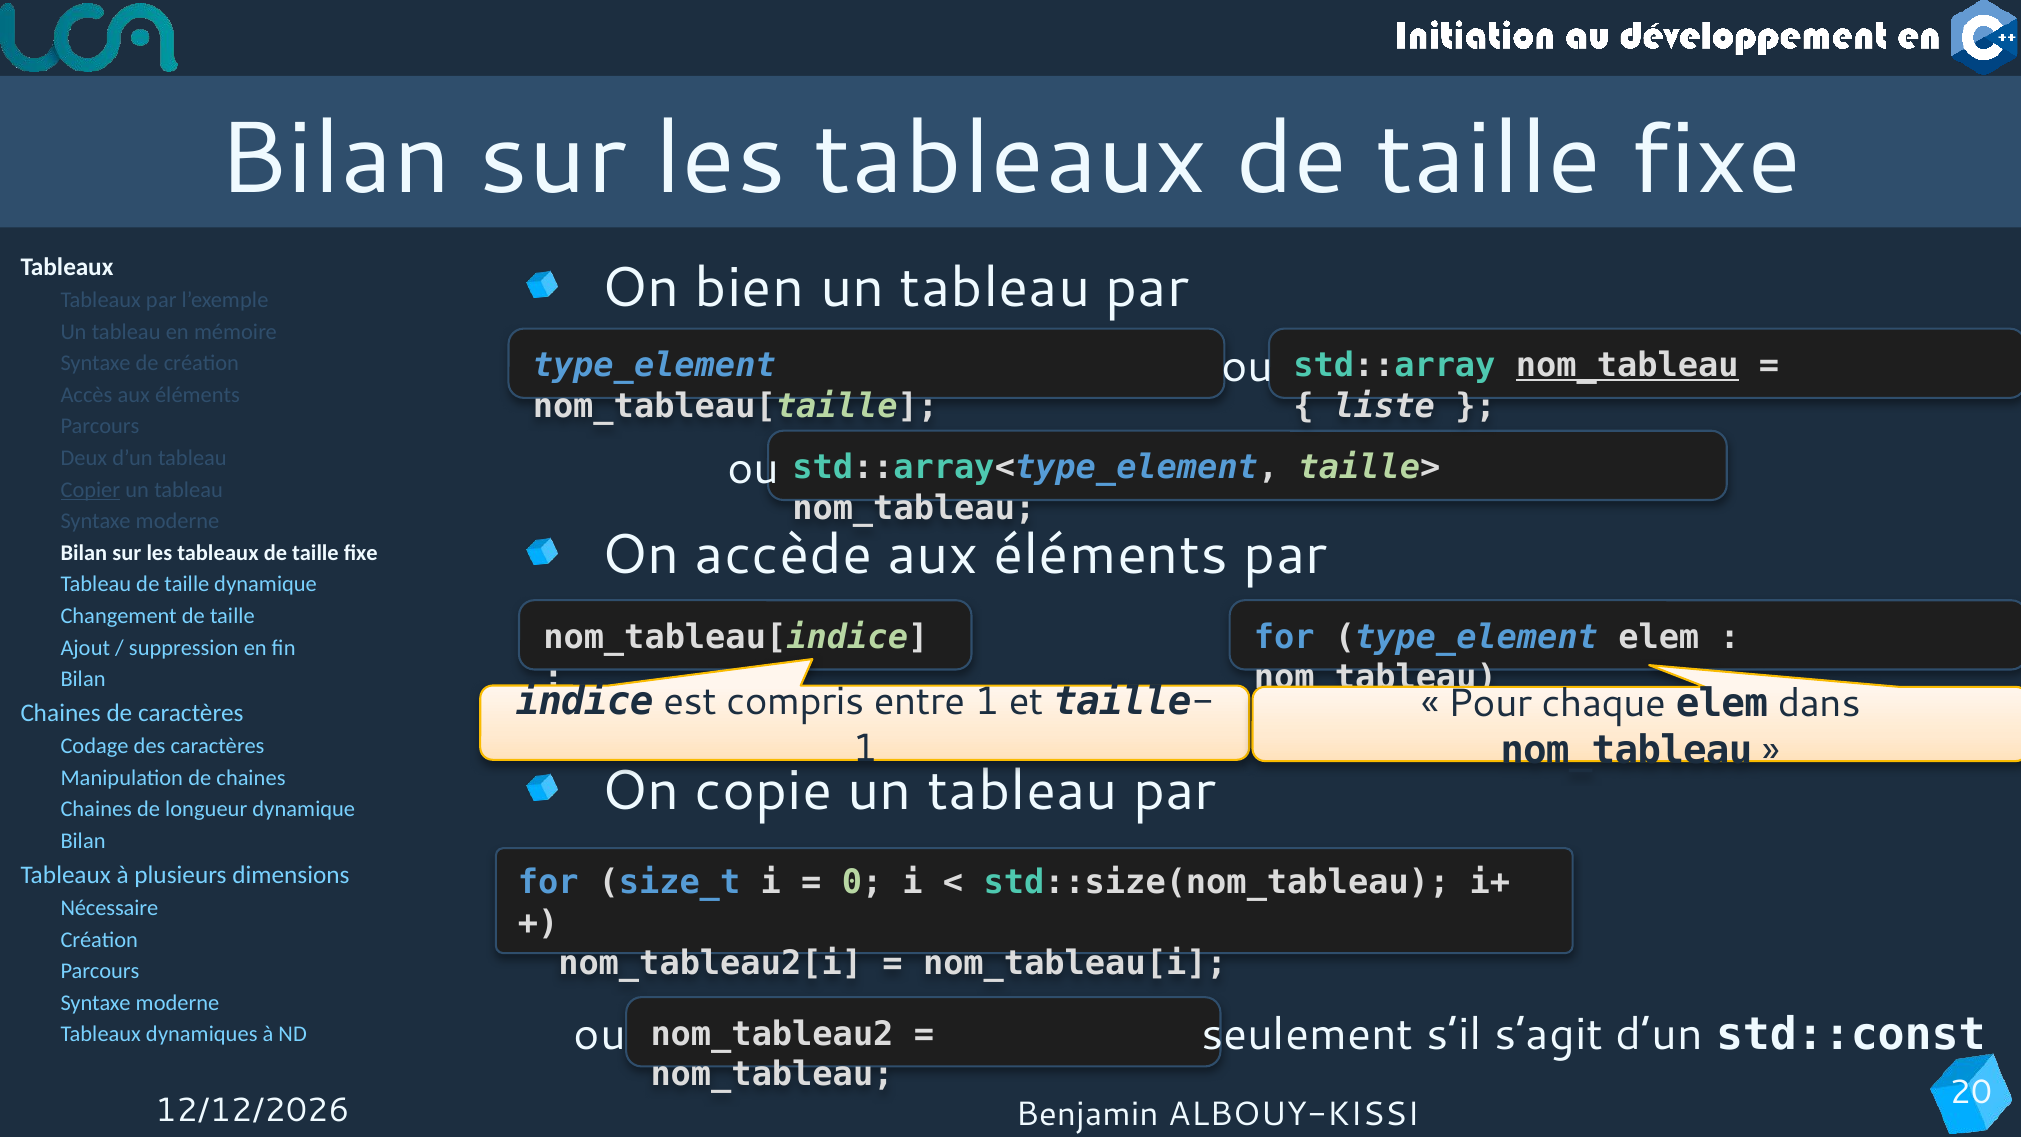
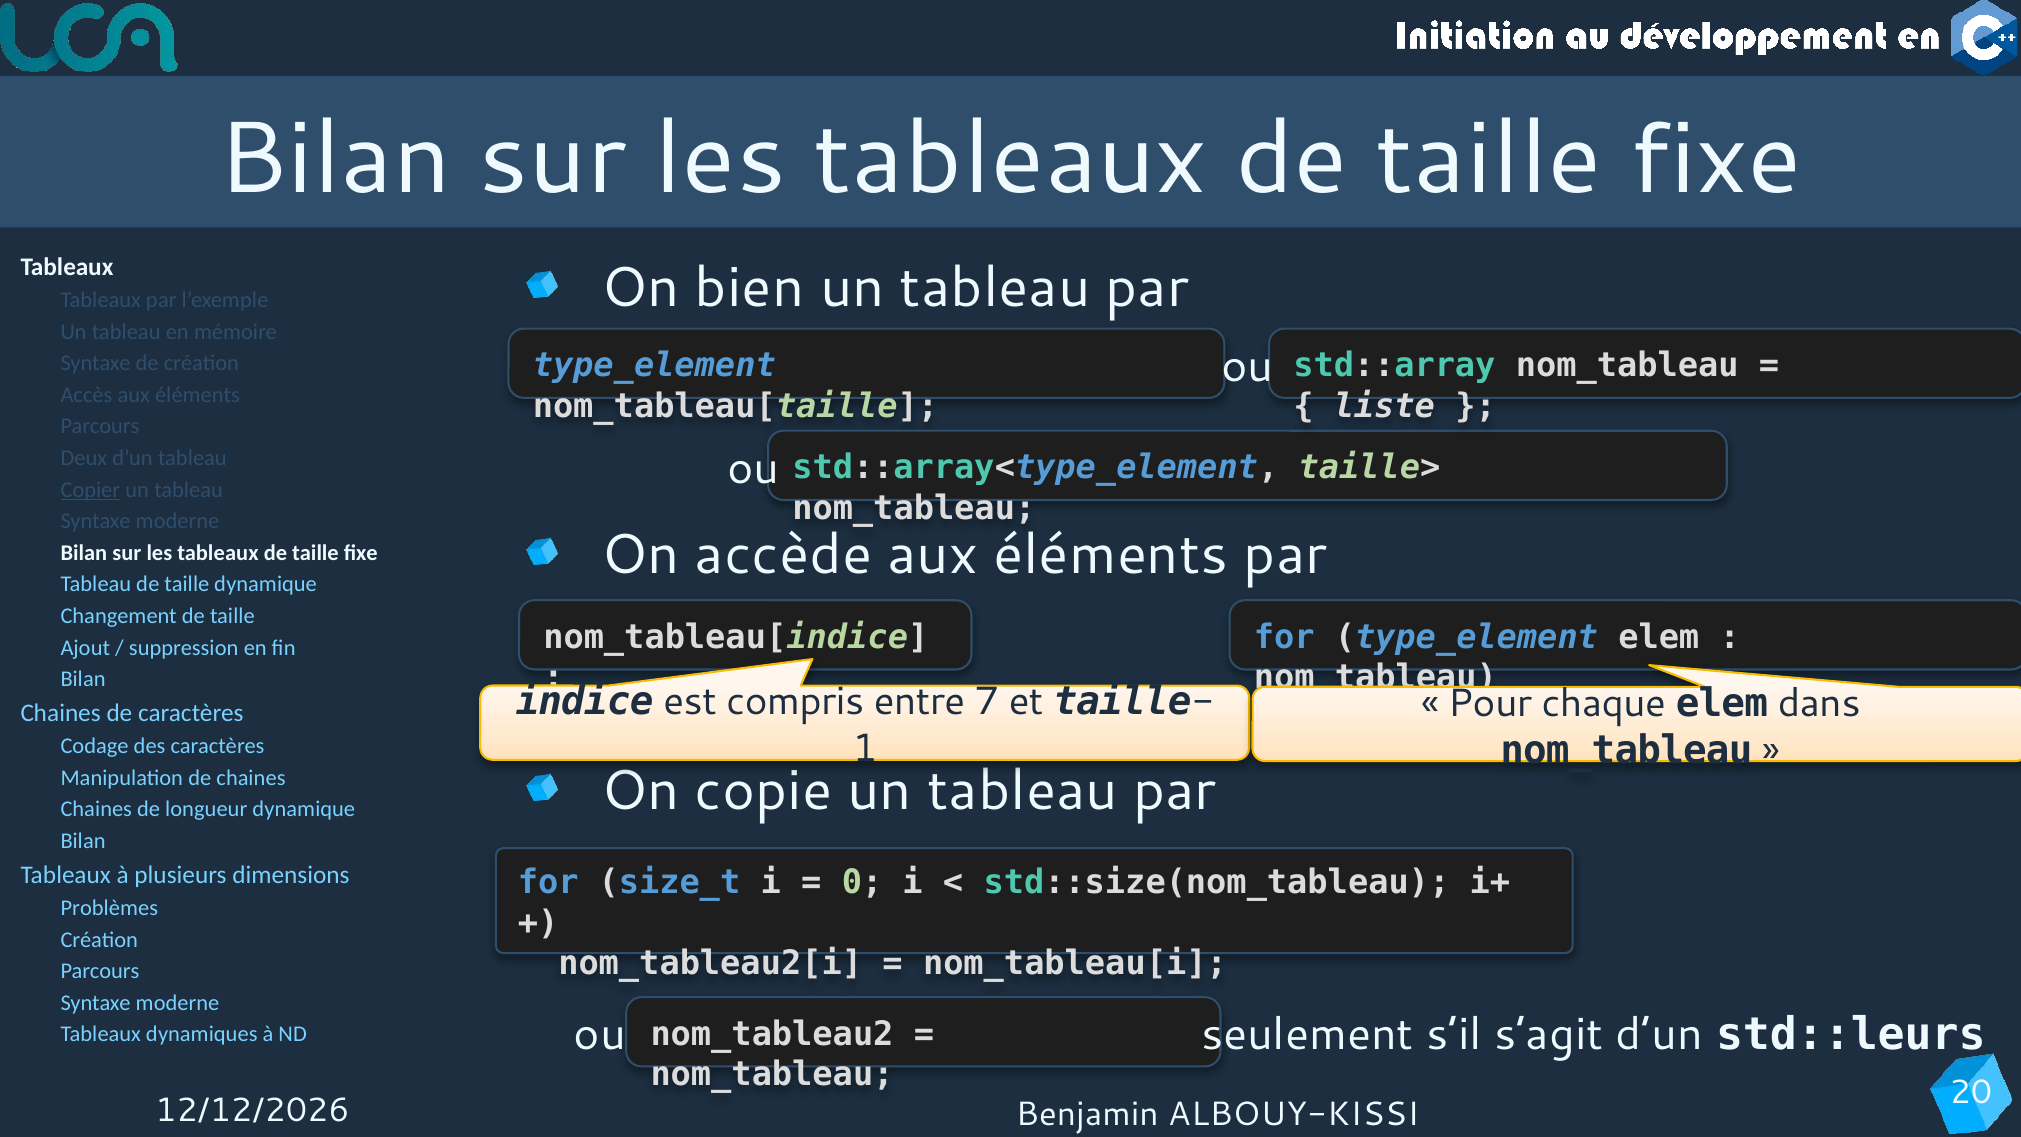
nom_tableau at (1627, 366) underline: present -> none
entre 1: 1 -> 7
Nécessaire: Nécessaire -> Problèmes
std::const: std::const -> std::leurs
